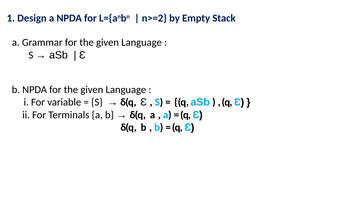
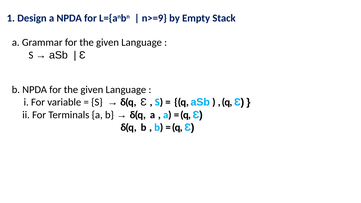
n>=2: n>=2 -> n>=9
